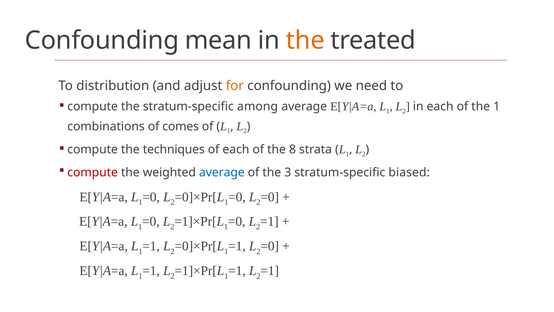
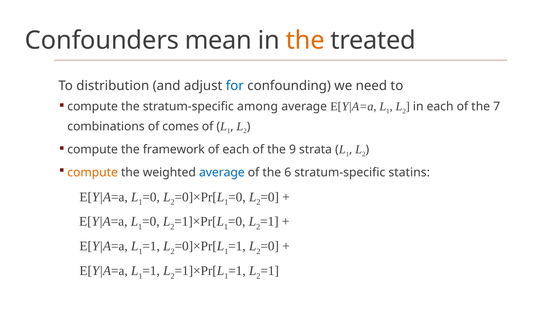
Confounding at (102, 40): Confounding -> Confounders
for colour: orange -> blue
the 1: 1 -> 7
techniques: techniques -> framework
8: 8 -> 9
compute at (93, 172) colour: red -> orange
3: 3 -> 6
biased: biased -> statins
